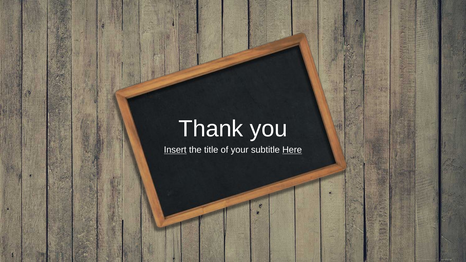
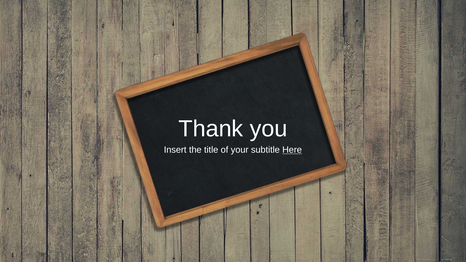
Insert underline: present -> none
